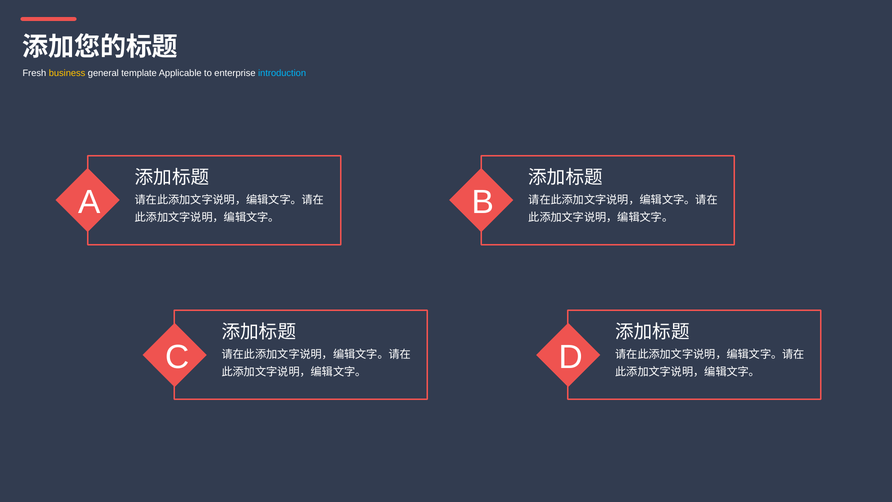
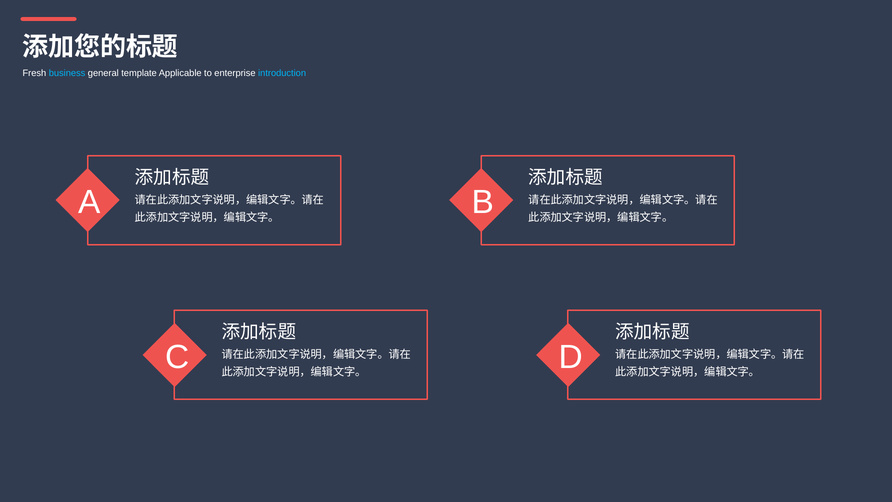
business colour: yellow -> light blue
